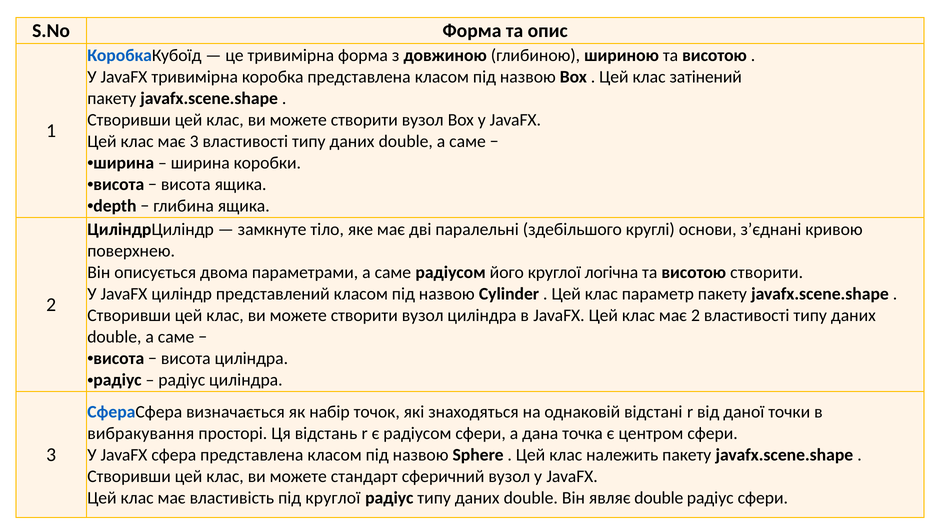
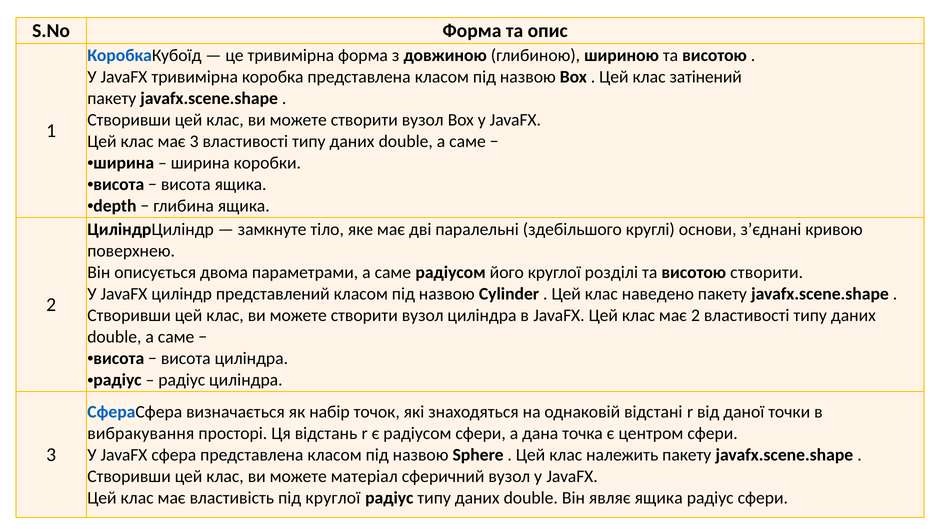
логічна: логічна -> розділі
параметр: параметр -> наведено
стандарт: стандарт -> матеріал
являє double: double -> ящика
